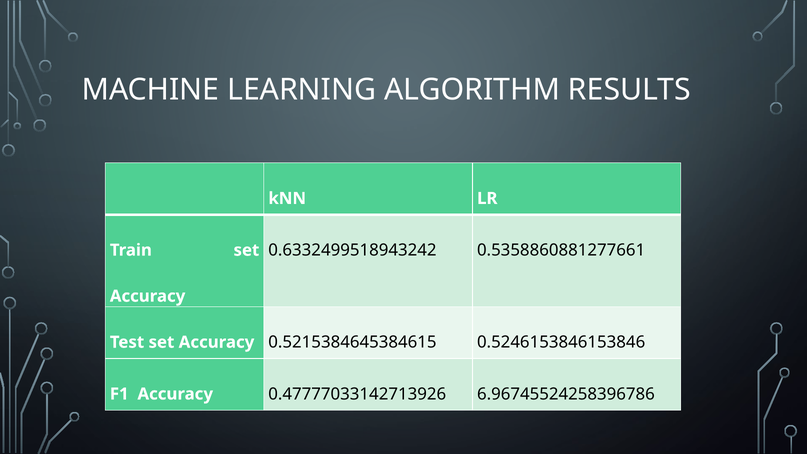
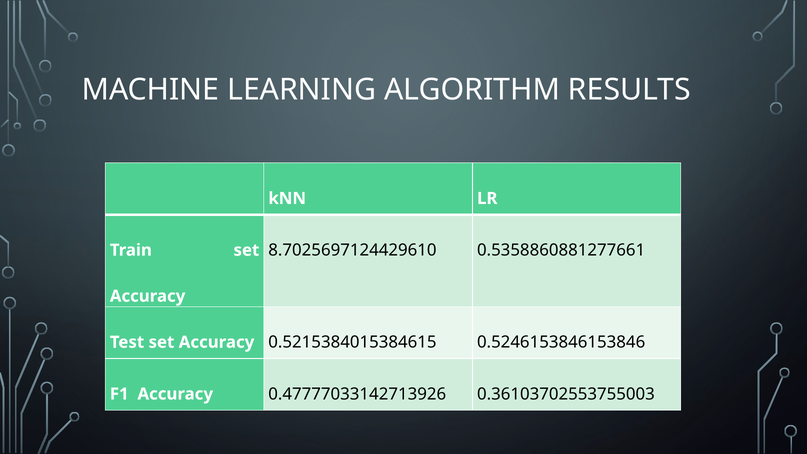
0.6332499518943242: 0.6332499518943242 -> 8.7025697124429610
0.5215384645384615: 0.5215384645384615 -> 0.5215384015384615
6.96745524258396786: 6.96745524258396786 -> 0.36103702553755003
